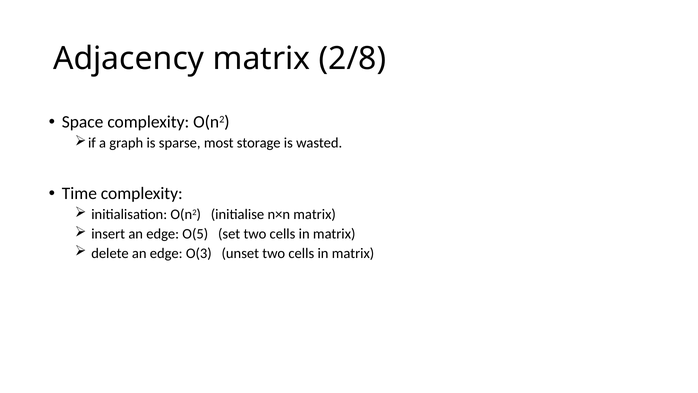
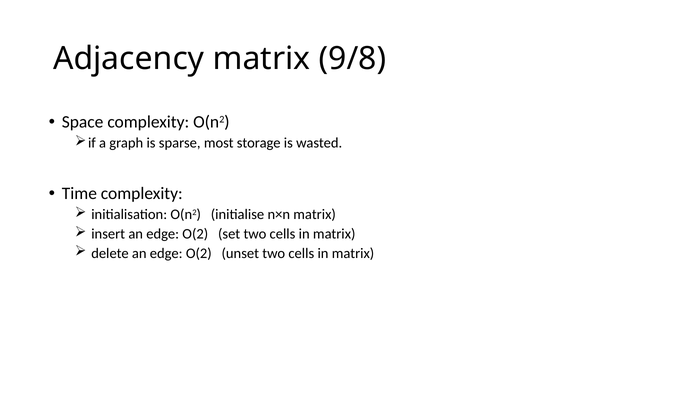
2/8: 2/8 -> 9/8
insert an edge O(5: O(5 -> O(2
delete an edge O(3: O(3 -> O(2
